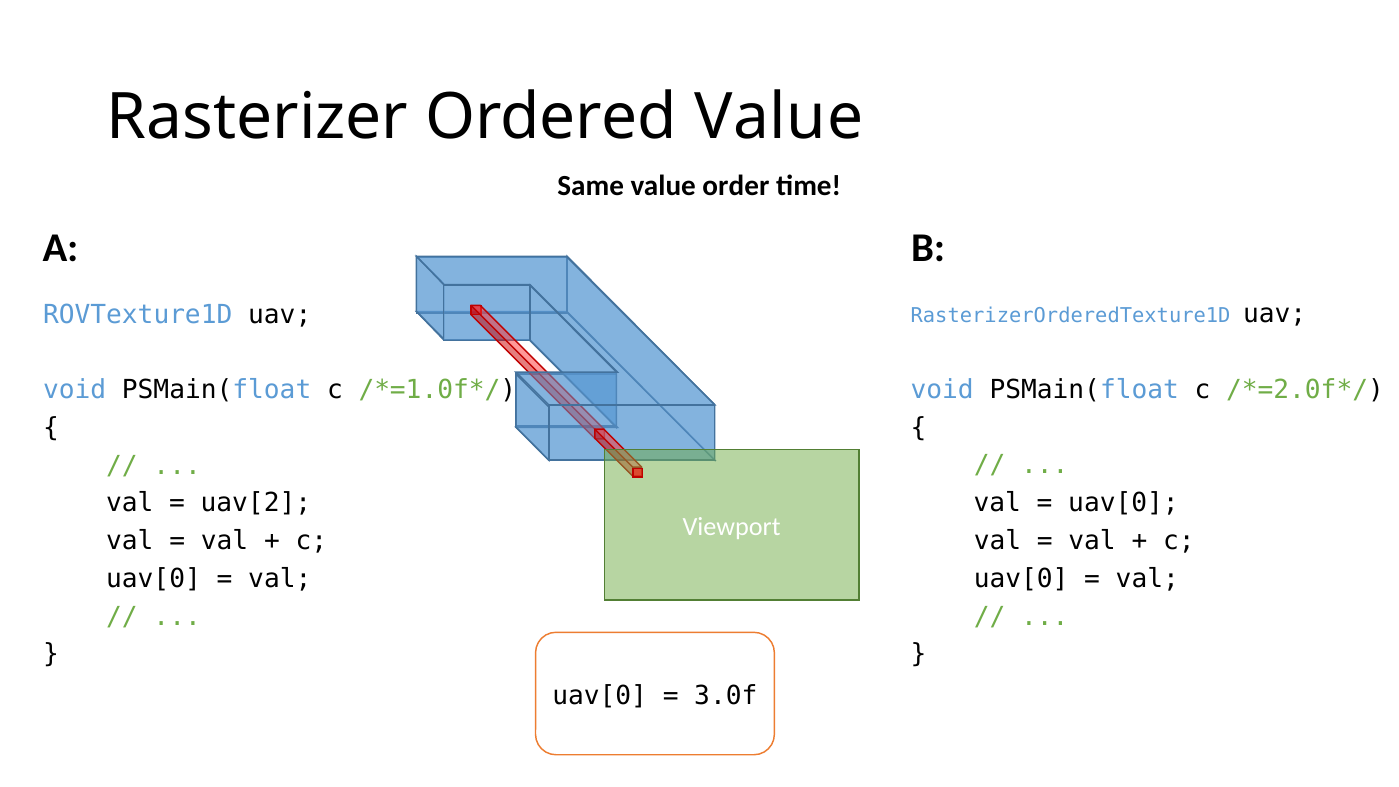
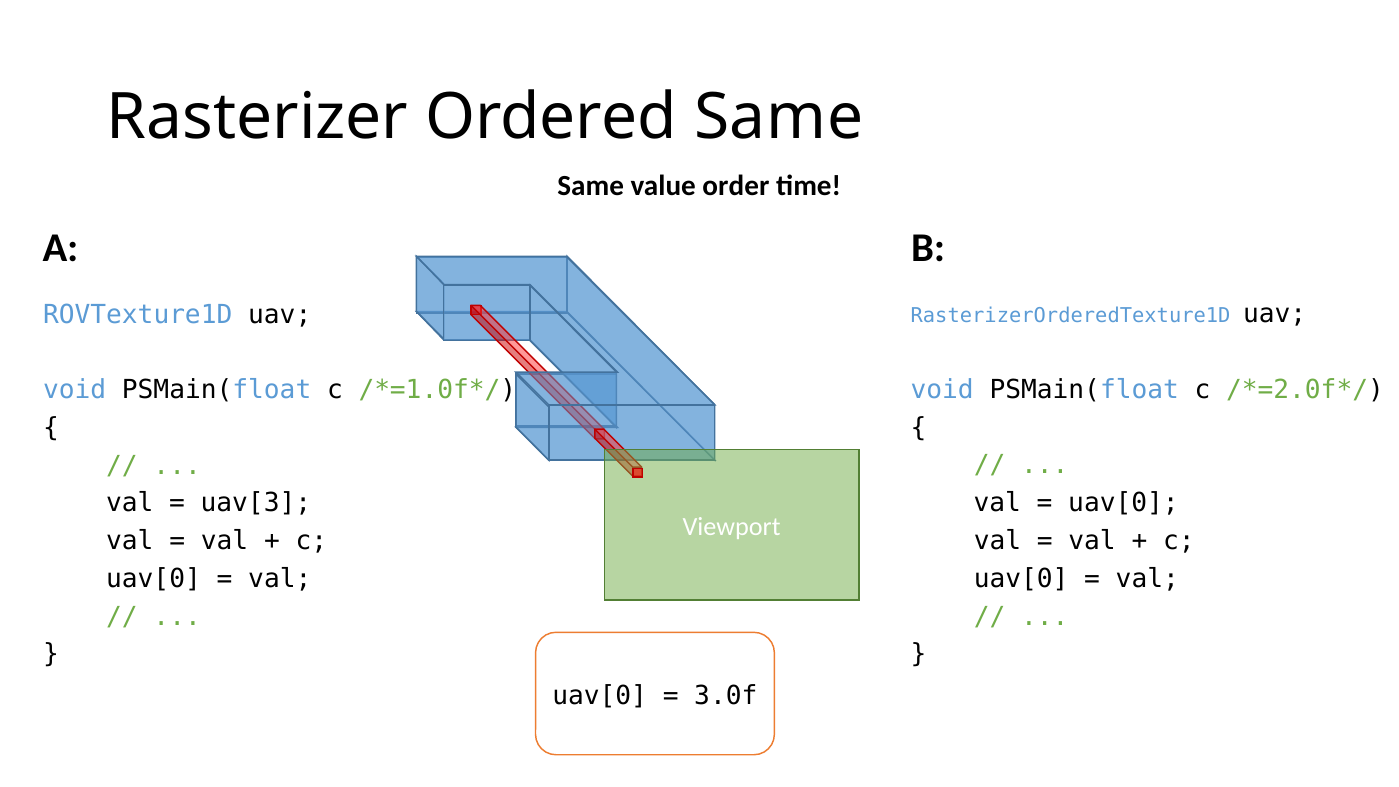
Ordered Value: Value -> Same
uav[2: uav[2 -> uav[3
